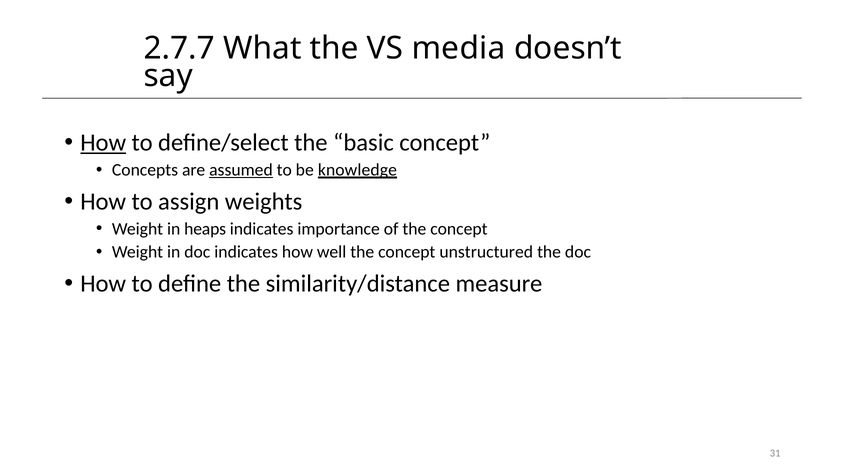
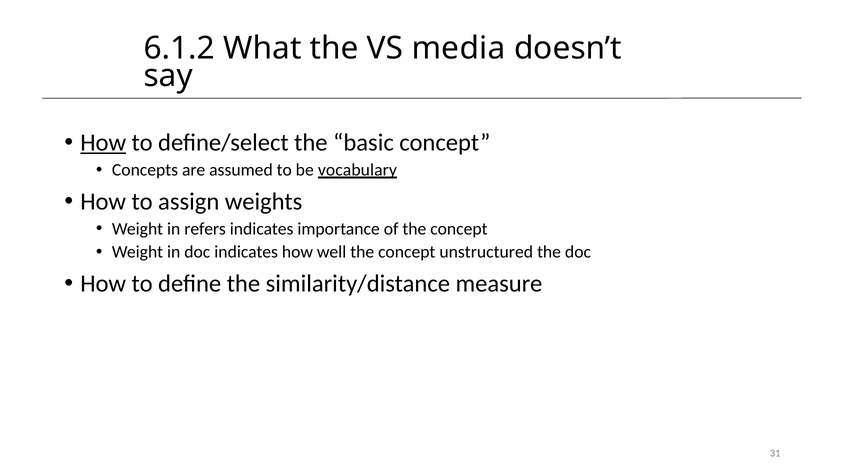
2.7.7: 2.7.7 -> 6.1.2
assumed underline: present -> none
knowledge: knowledge -> vocabulary
heaps: heaps -> refers
